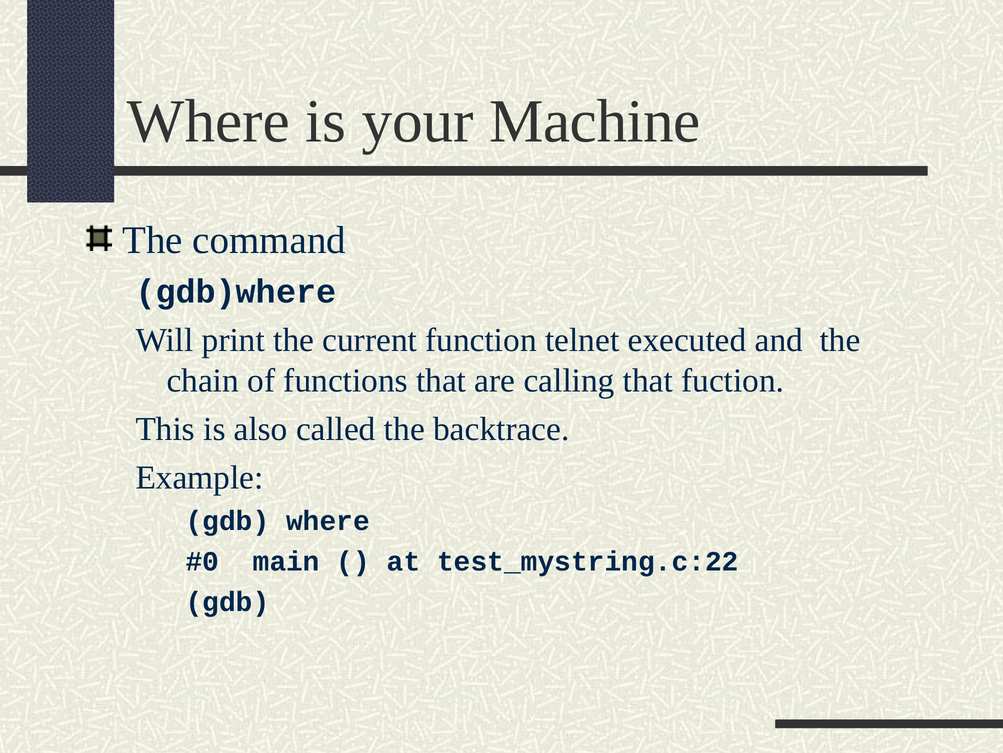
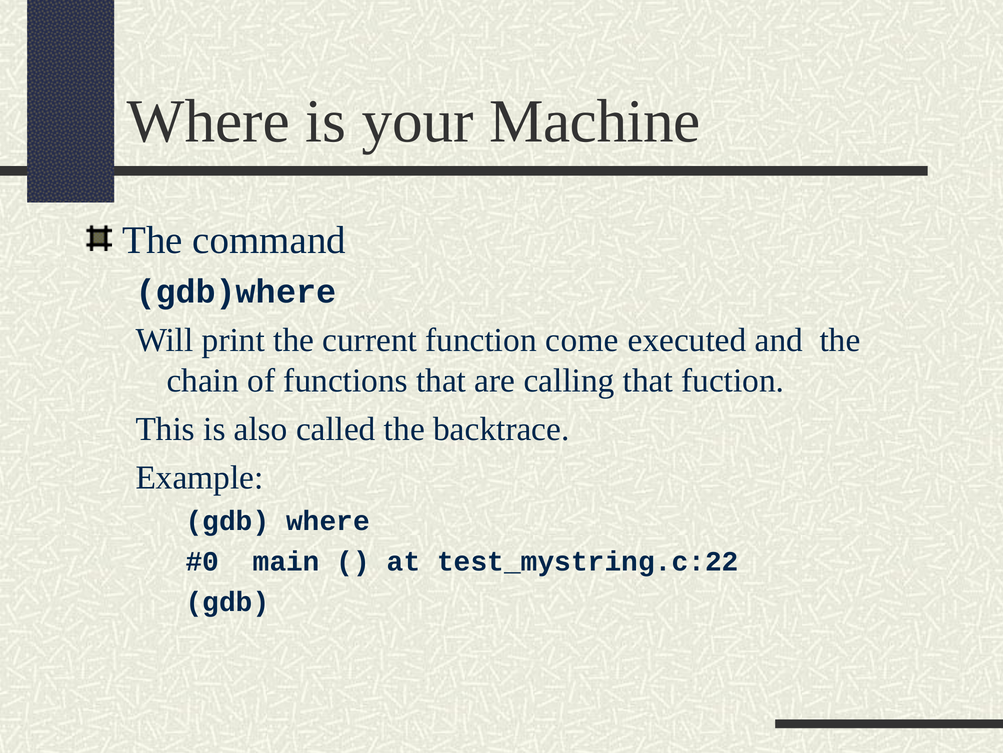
telnet: telnet -> come
